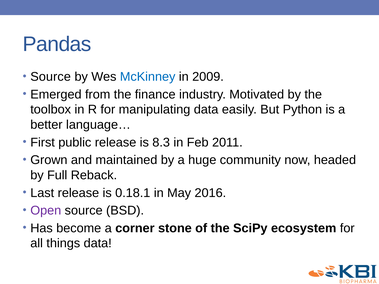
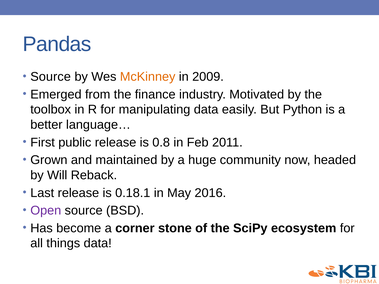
McKinney colour: blue -> orange
8.3: 8.3 -> 0.8
Full: Full -> Will
